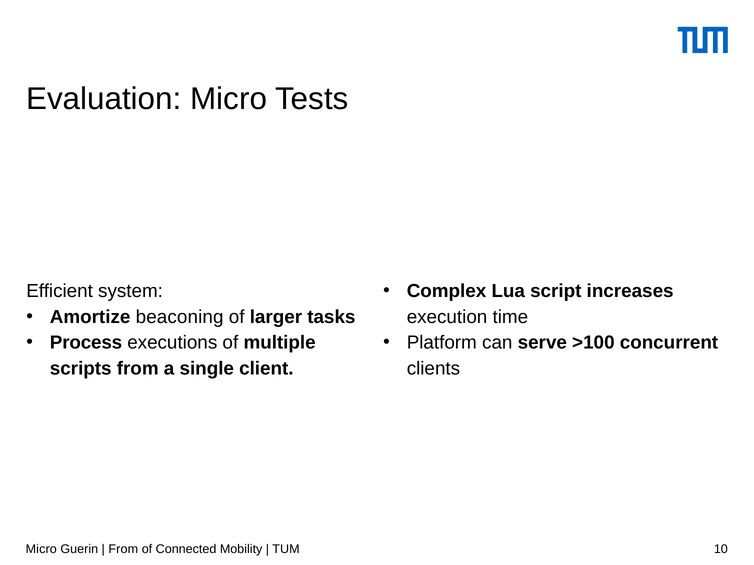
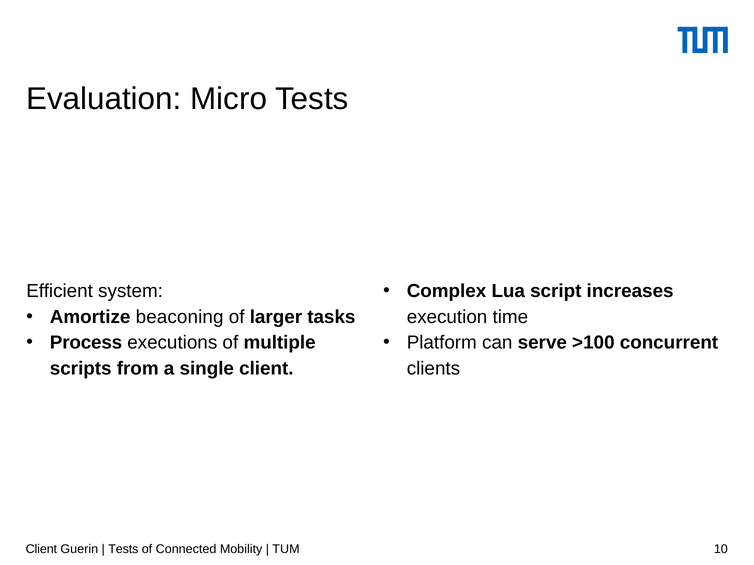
Micro at (41, 550): Micro -> Client
From at (123, 550): From -> Tests
